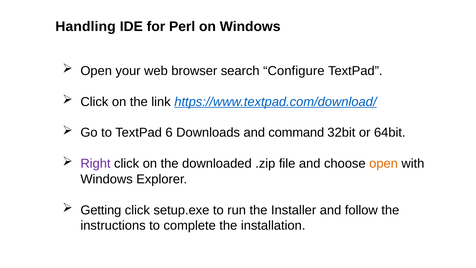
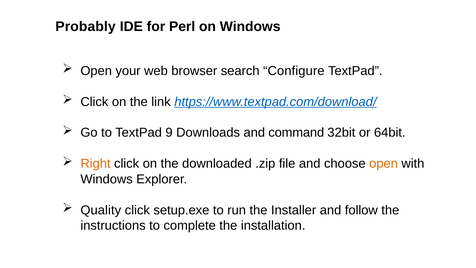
Handling: Handling -> Probably
6: 6 -> 9
Right colour: purple -> orange
Getting: Getting -> Quality
